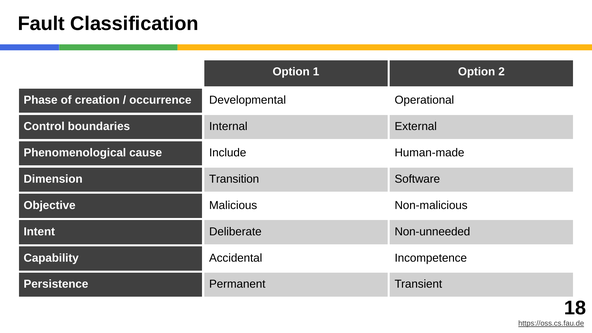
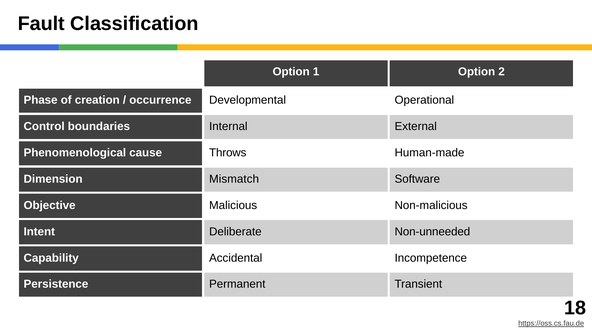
Include: Include -> Throws
Transition: Transition -> Mismatch
